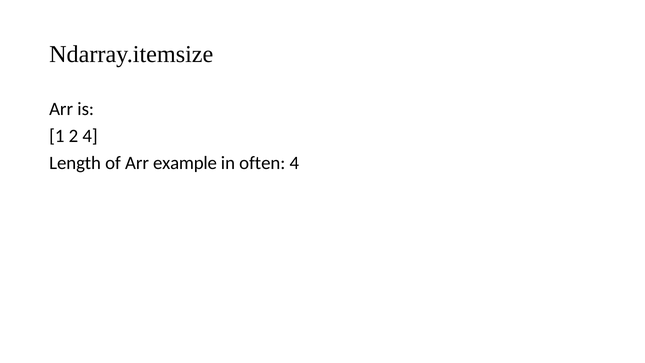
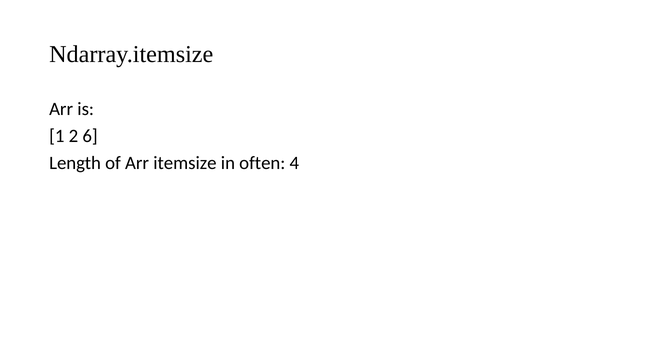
2 4: 4 -> 6
example: example -> itemsize
